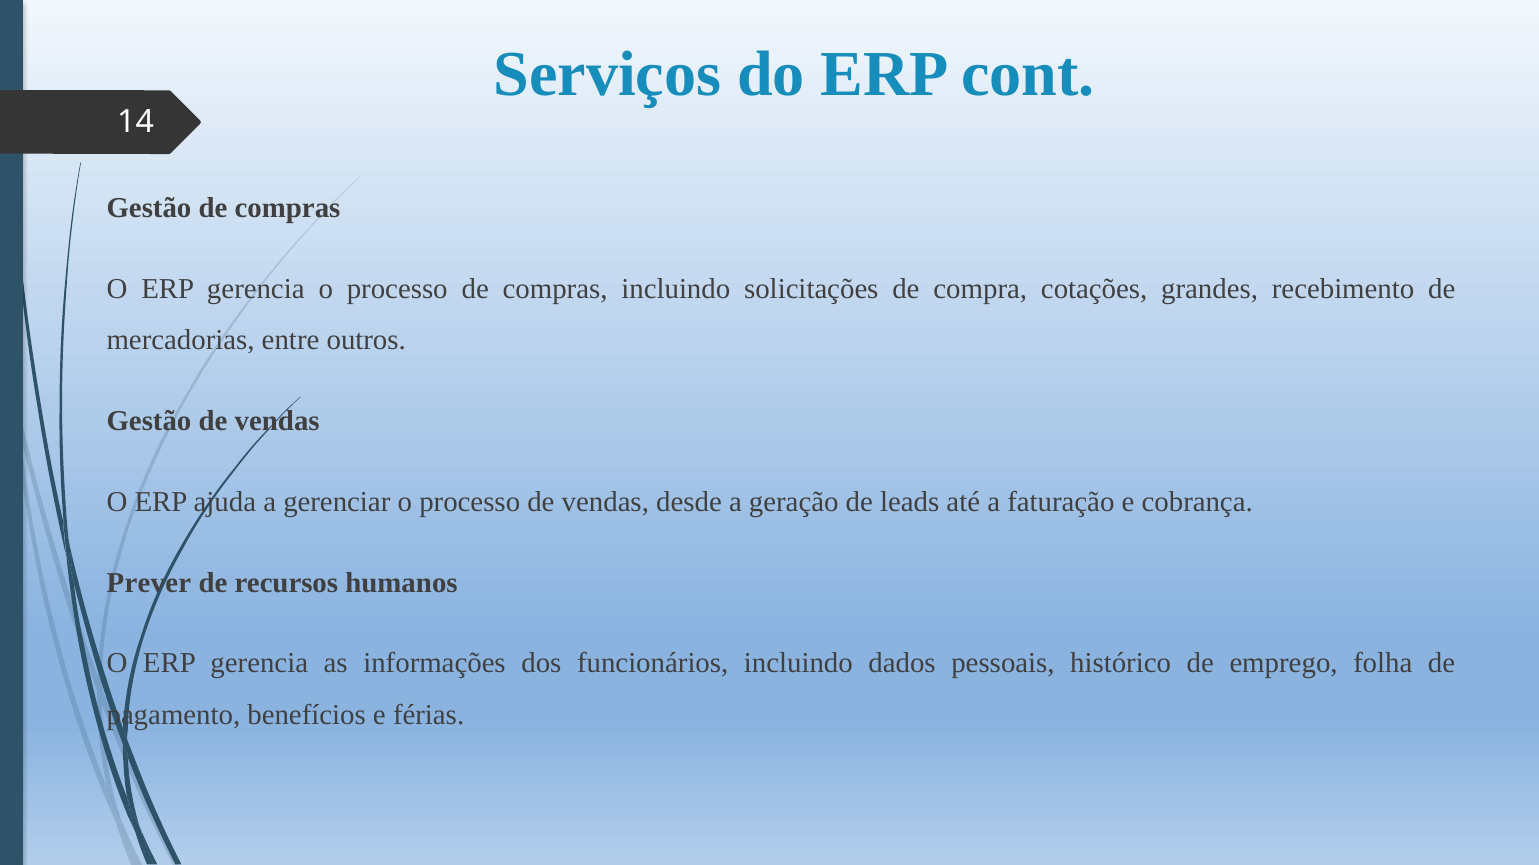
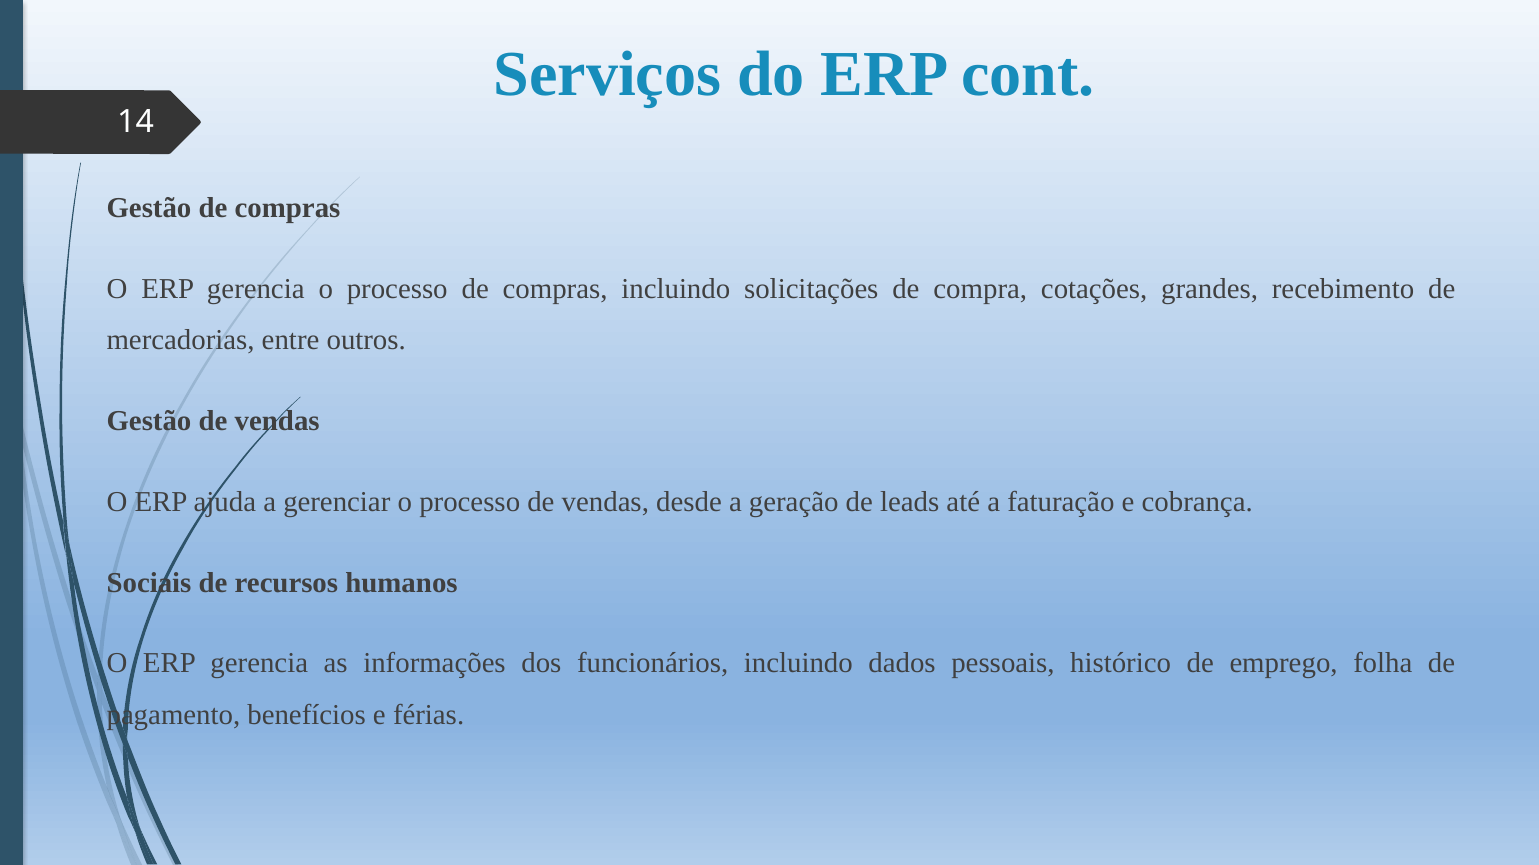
Prever: Prever -> Sociais
